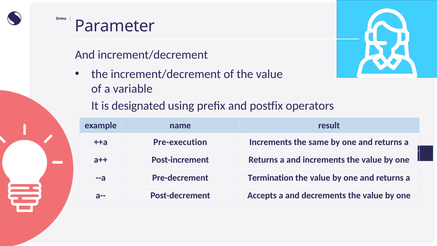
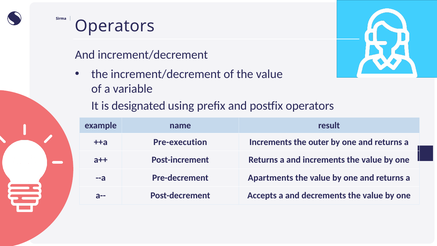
Parameter at (115, 26): Parameter -> Operators
same: same -> outer
Termination: Termination -> Apartments
